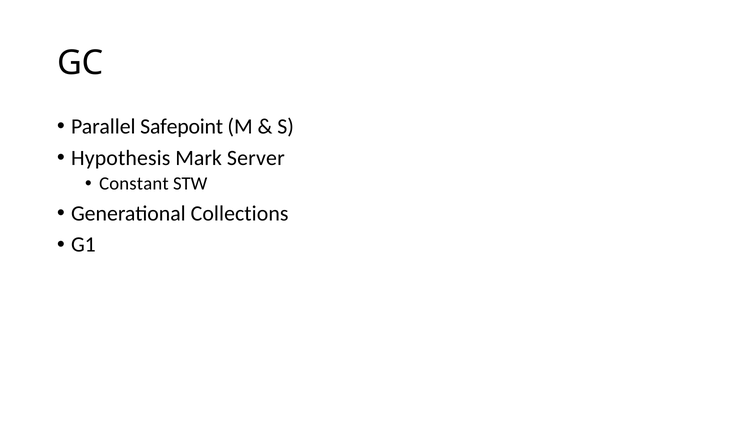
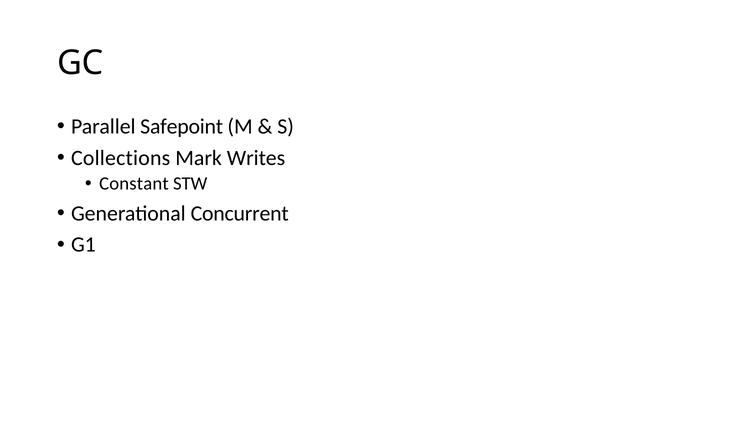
Hypothesis: Hypothesis -> Collections
Server: Server -> Writes
Collections: Collections -> Concurrent
